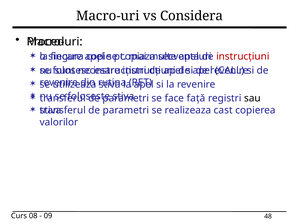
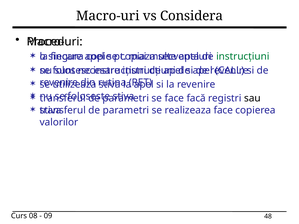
instrucțiuni at (243, 57) colour: red -> green
față: față -> facă
realizeaza cast: cast -> face
